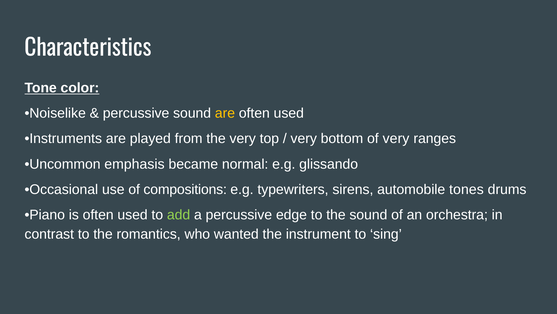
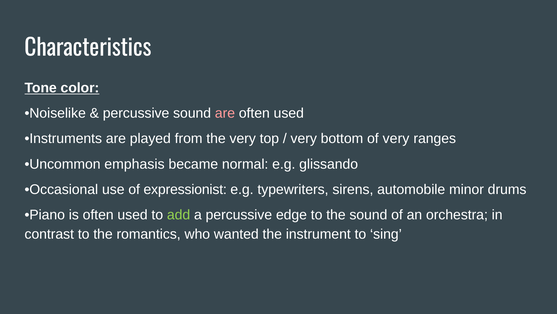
are at (225, 113) colour: yellow -> pink
compositions: compositions -> expressionist
tones: tones -> minor
